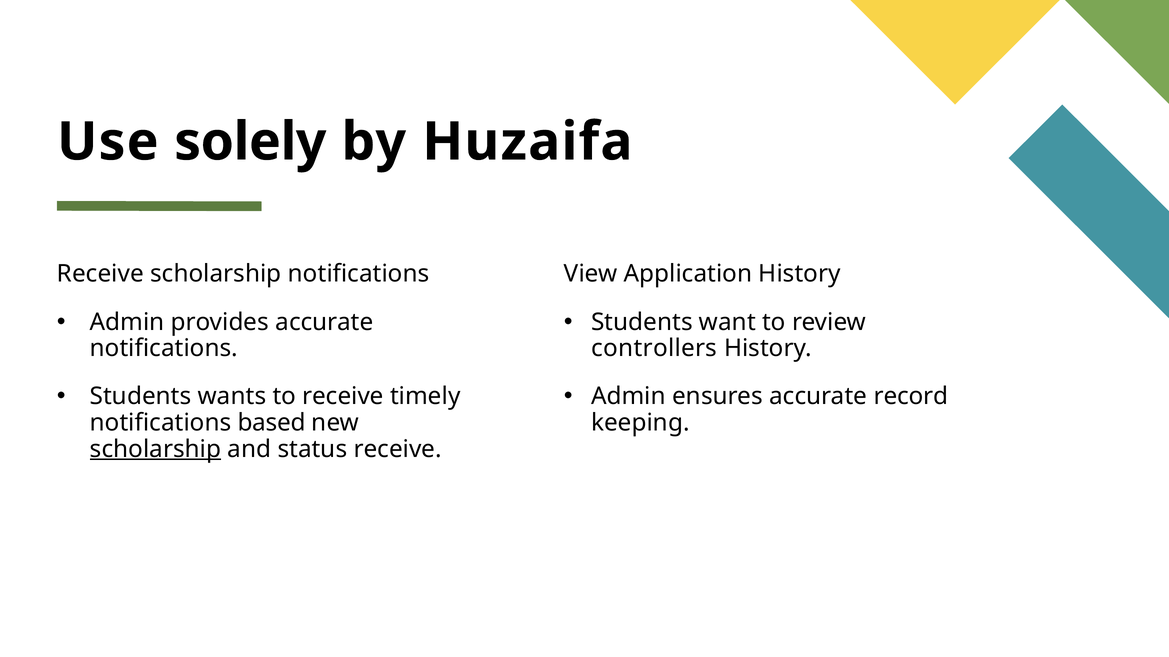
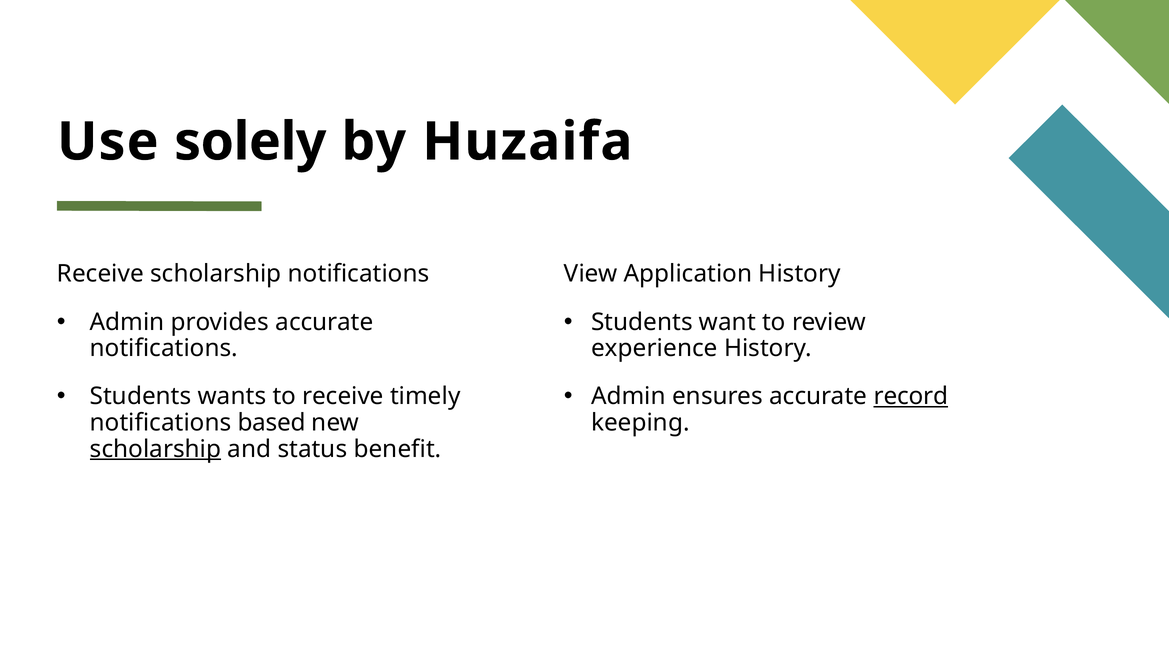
controllers: controllers -> experience
record underline: none -> present
status receive: receive -> benefit
